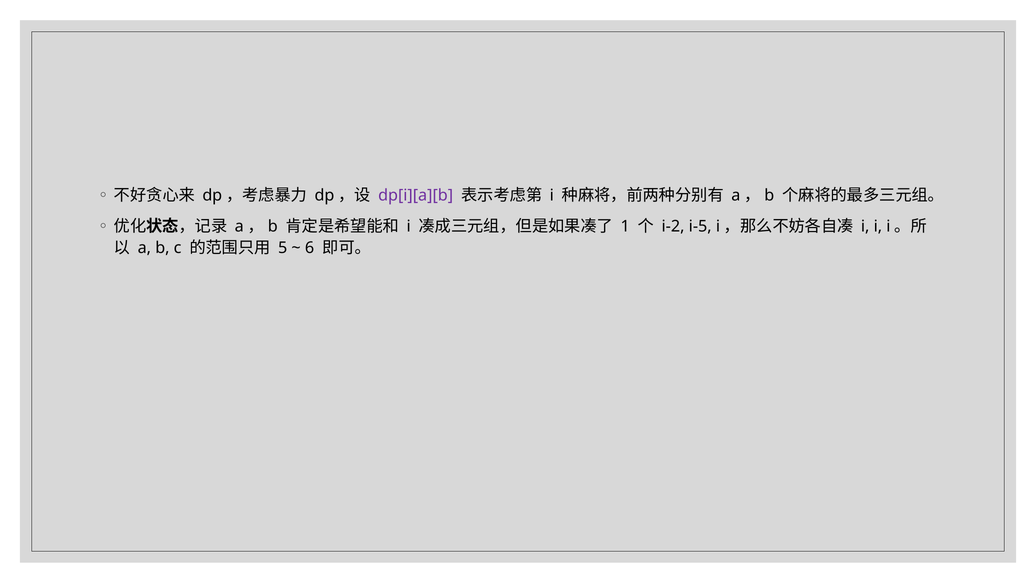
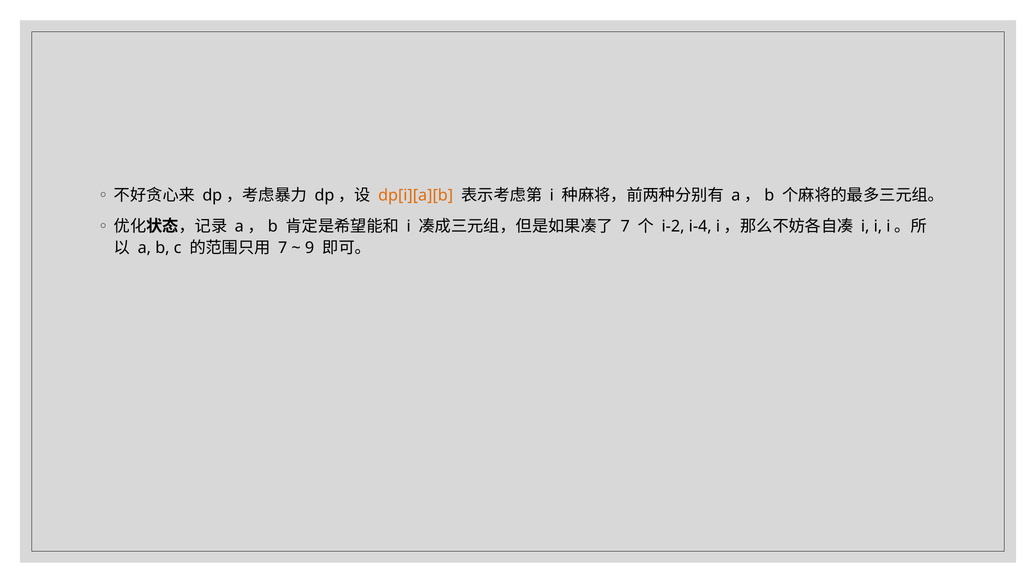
dp[i][a][b colour: purple -> orange
1 at (625, 226): 1 -> 7
i-5: i-5 -> i-4
5 at (283, 248): 5 -> 7
6: 6 -> 9
